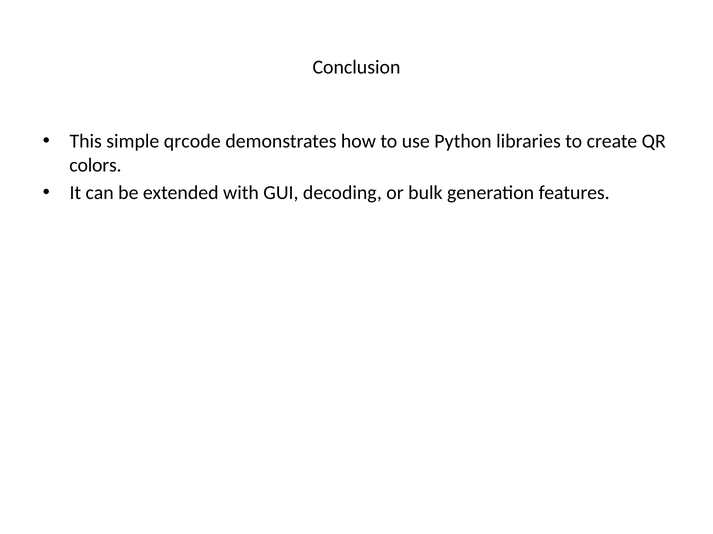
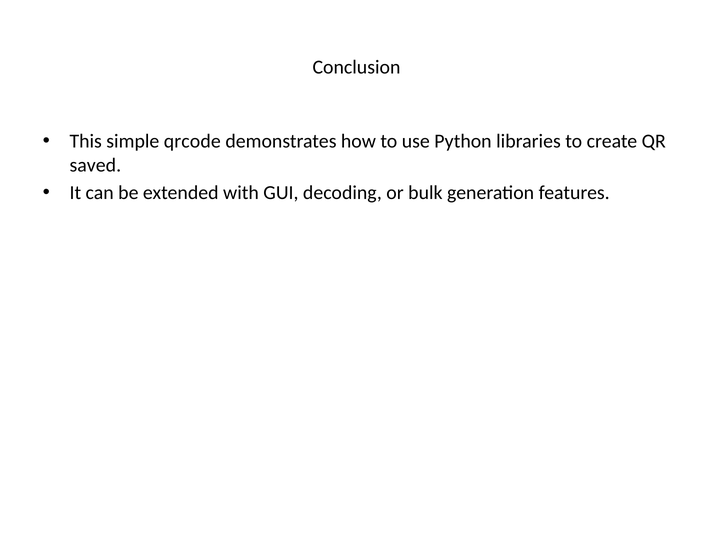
colors: colors -> saved
